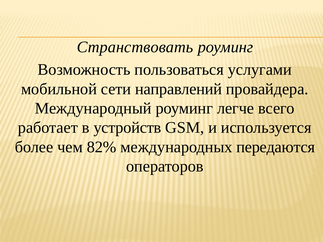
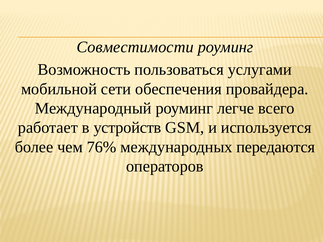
Странствовать: Странствовать -> Совместимости
направлений: направлений -> обеспечения
82%: 82% -> 76%
